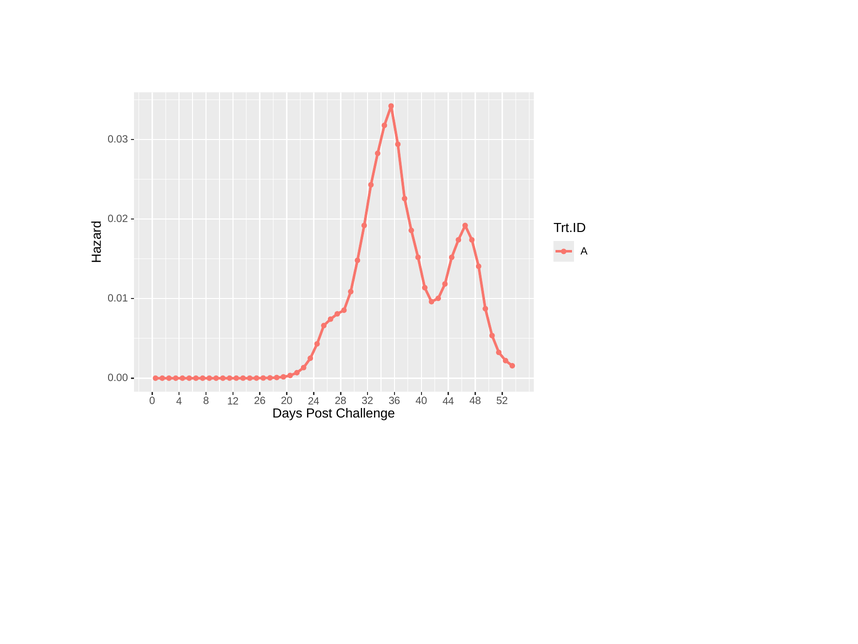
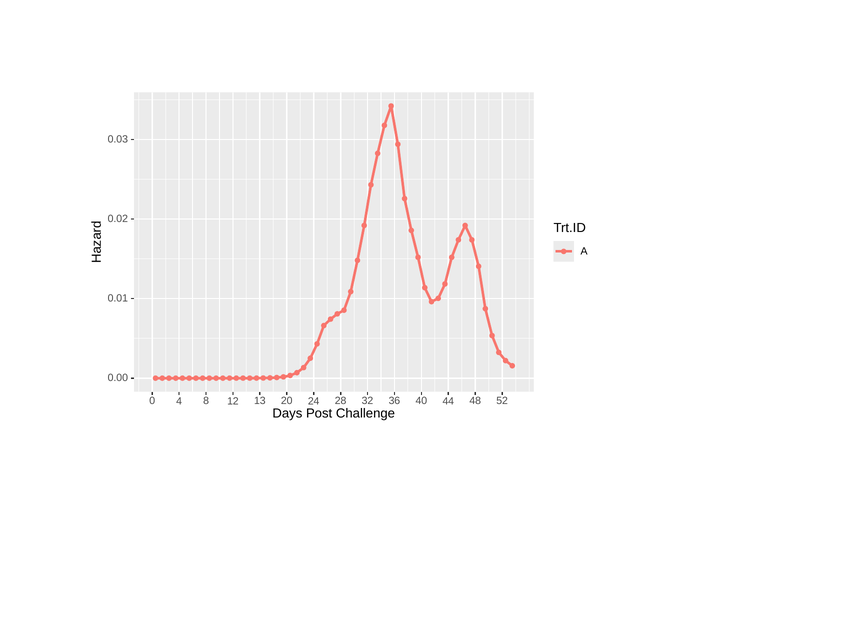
26: 26 -> 13
